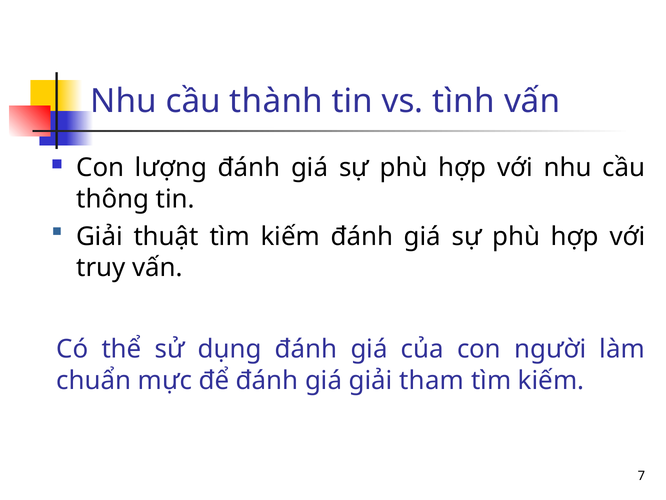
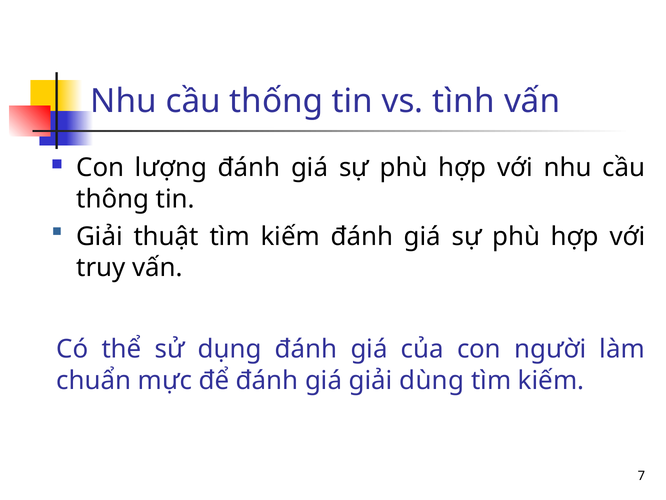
thành: thành -> thống
tham: tham -> dùng
